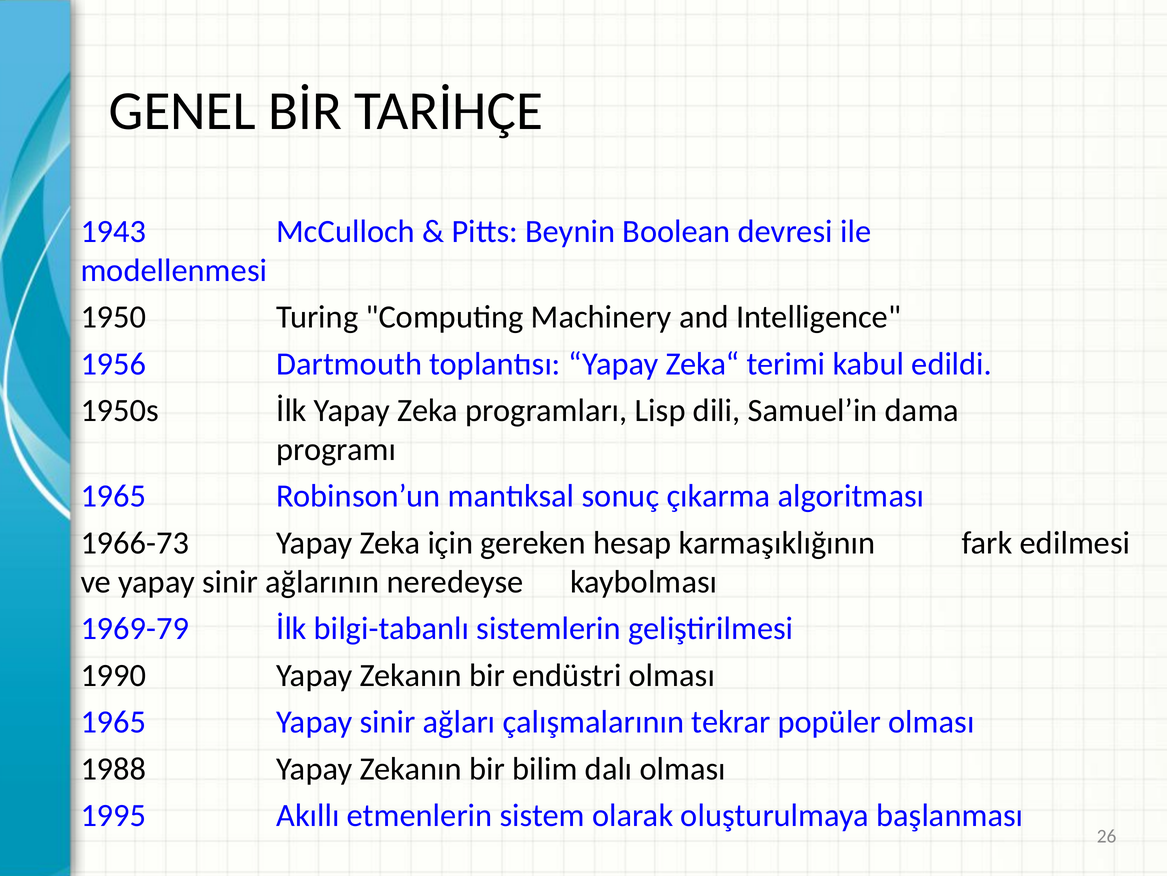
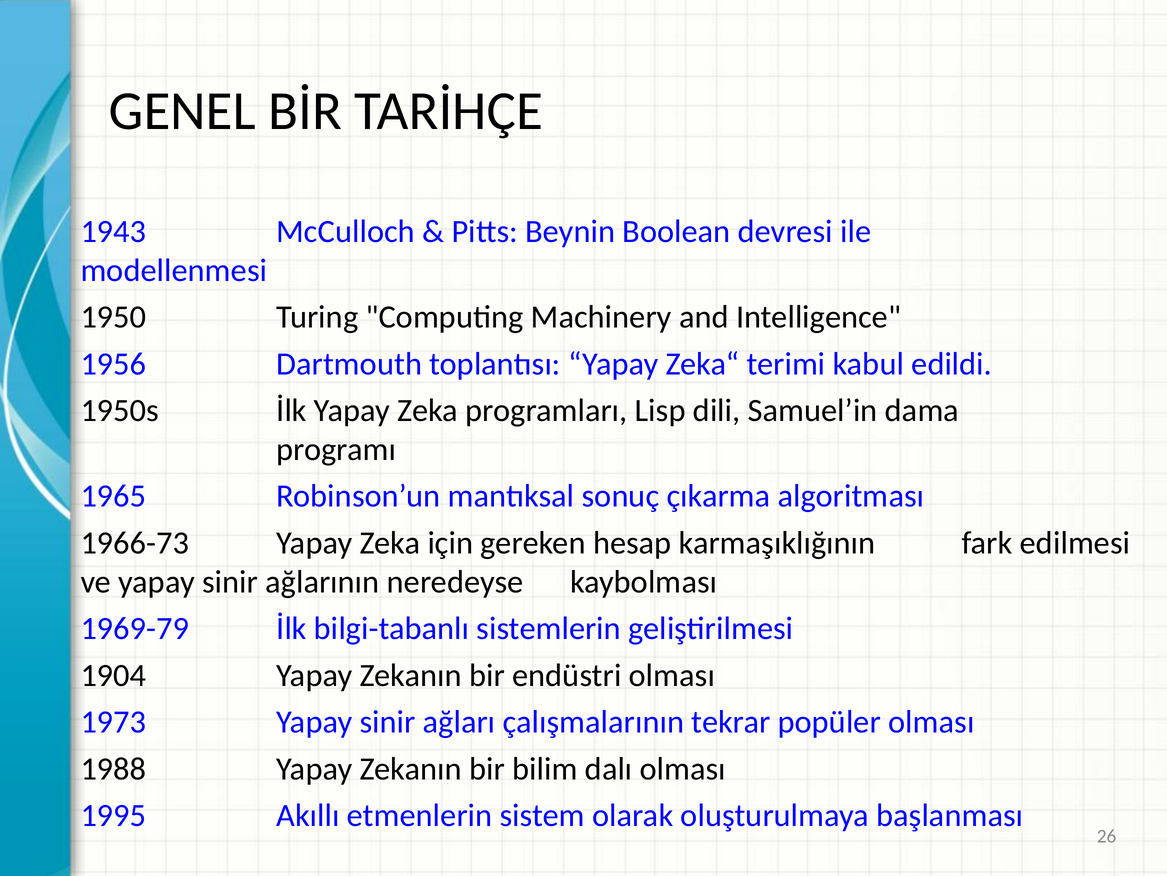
1990: 1990 -> 1904
1965 at (113, 721): 1965 -> 1973
